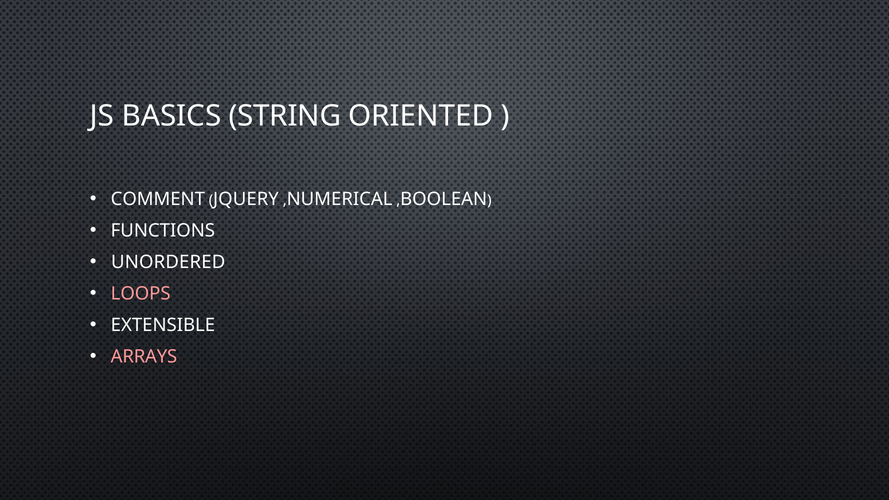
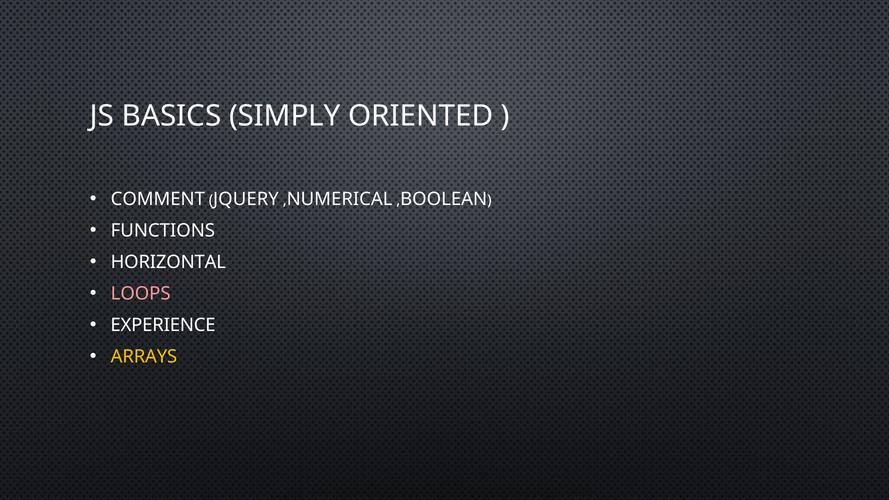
STRING: STRING -> SIMPLY
UNORDERED: UNORDERED -> HORIZONTAL
EXTENSIBLE: EXTENSIBLE -> EXPERIENCE
ARRAYS colour: pink -> yellow
